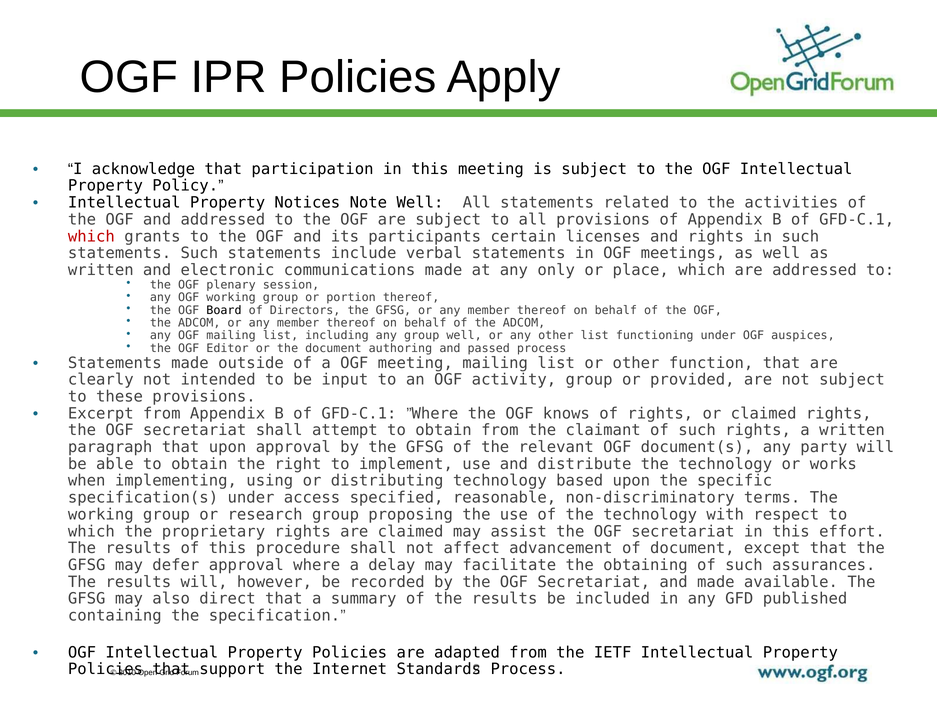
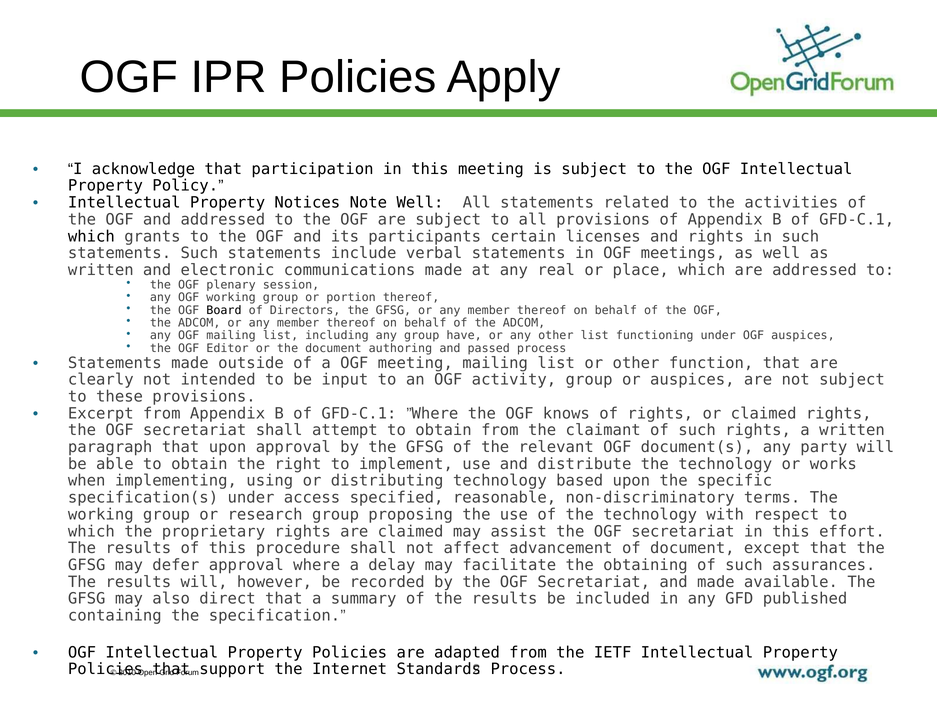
which at (91, 237) colour: red -> black
only: only -> real
group well: well -> have
or provided: provided -> auspices
